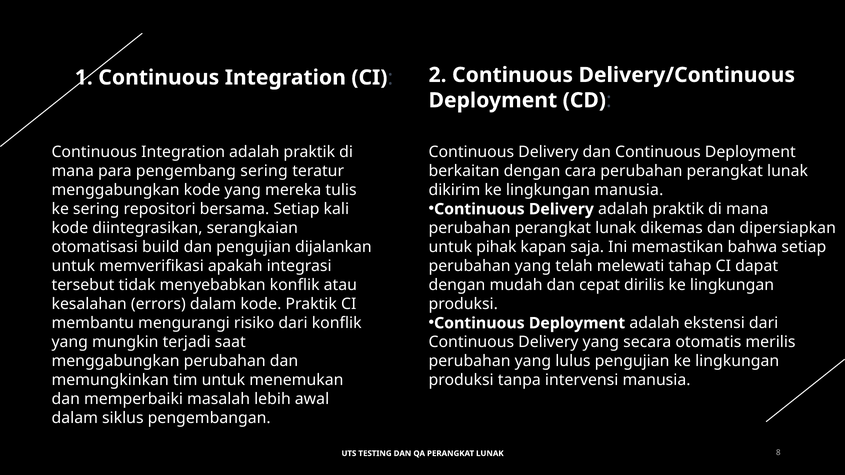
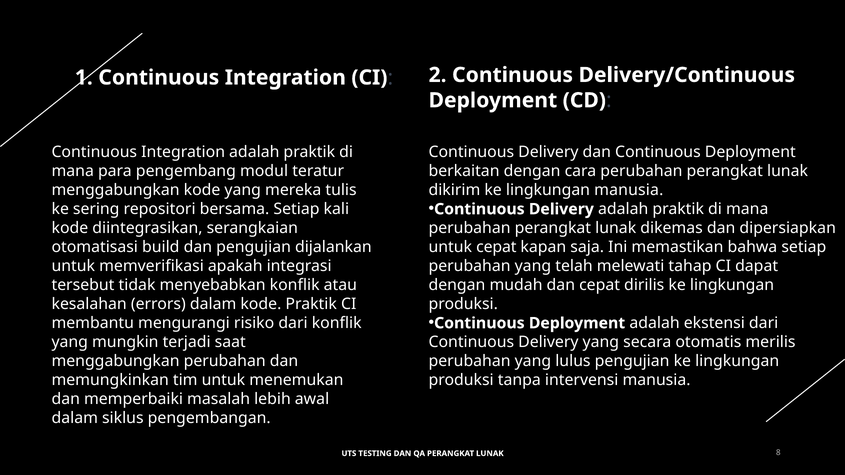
pengembang sering: sering -> modul
untuk pihak: pihak -> cepat
